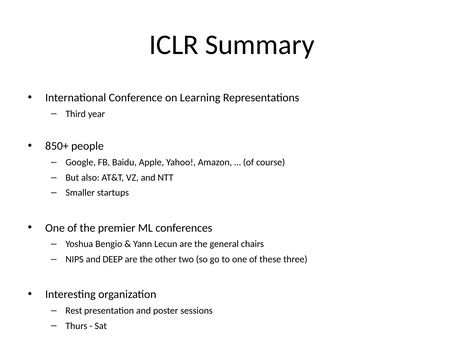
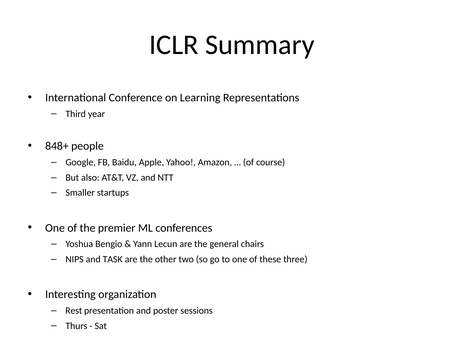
850+: 850+ -> 848+
DEEP: DEEP -> TASK
